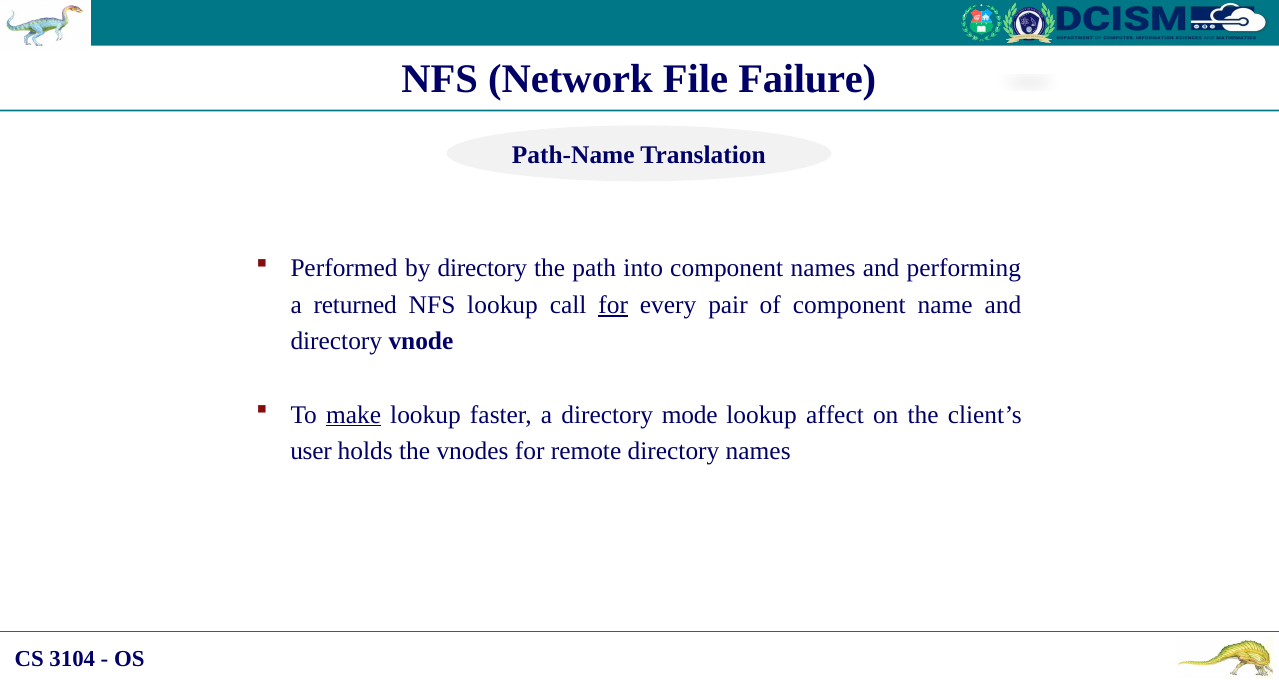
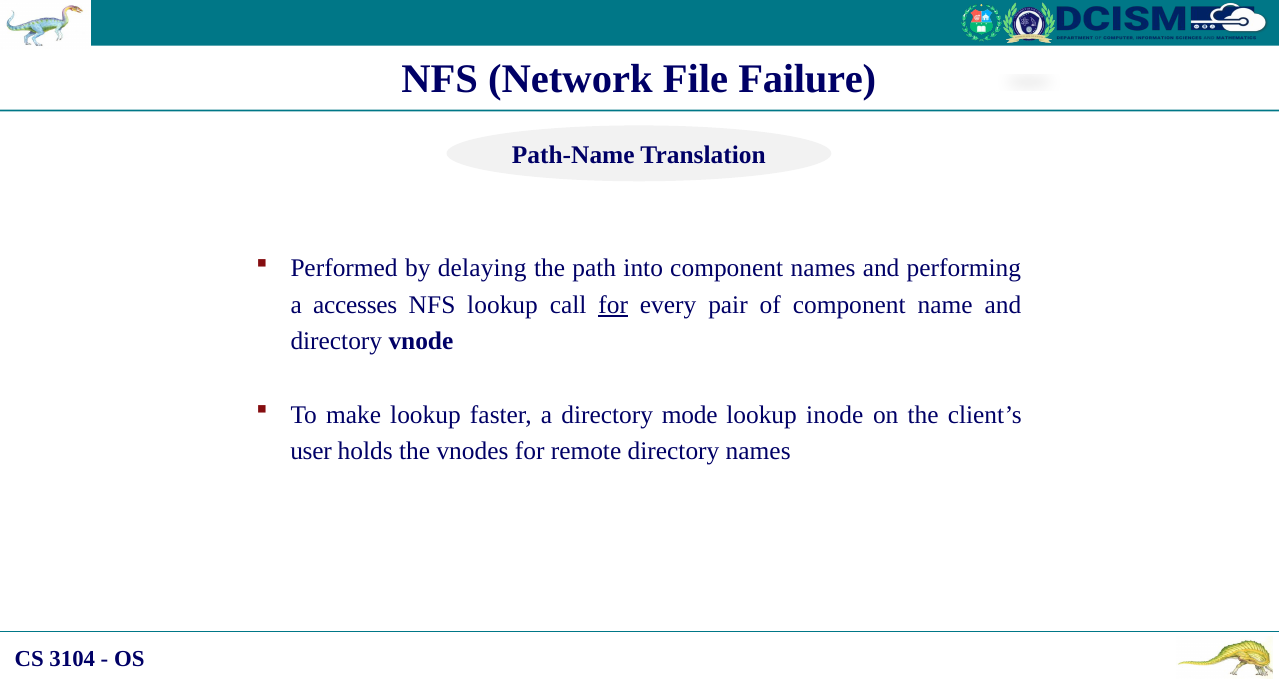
by directory: directory -> delaying
returned: returned -> accesses
make underline: present -> none
affect: affect -> inode
